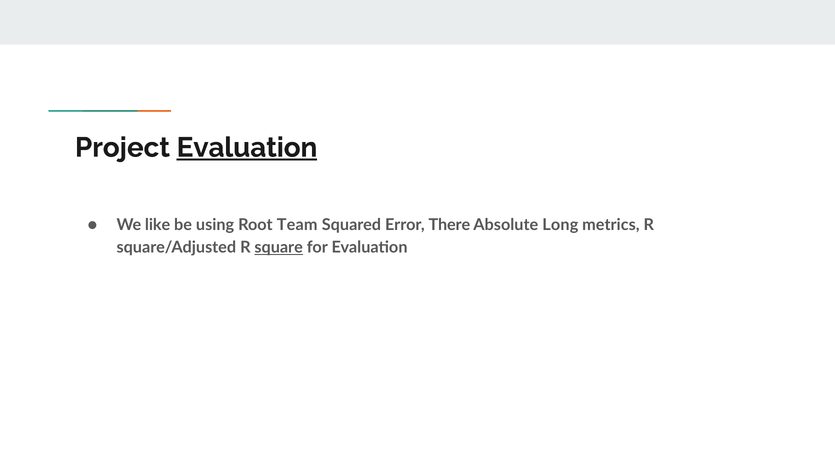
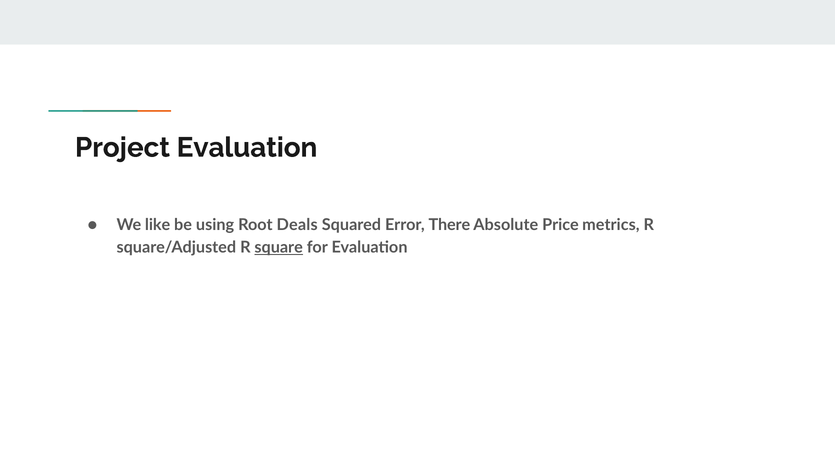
Evaluation at (247, 147) underline: present -> none
Team: Team -> Deals
Long: Long -> Price
